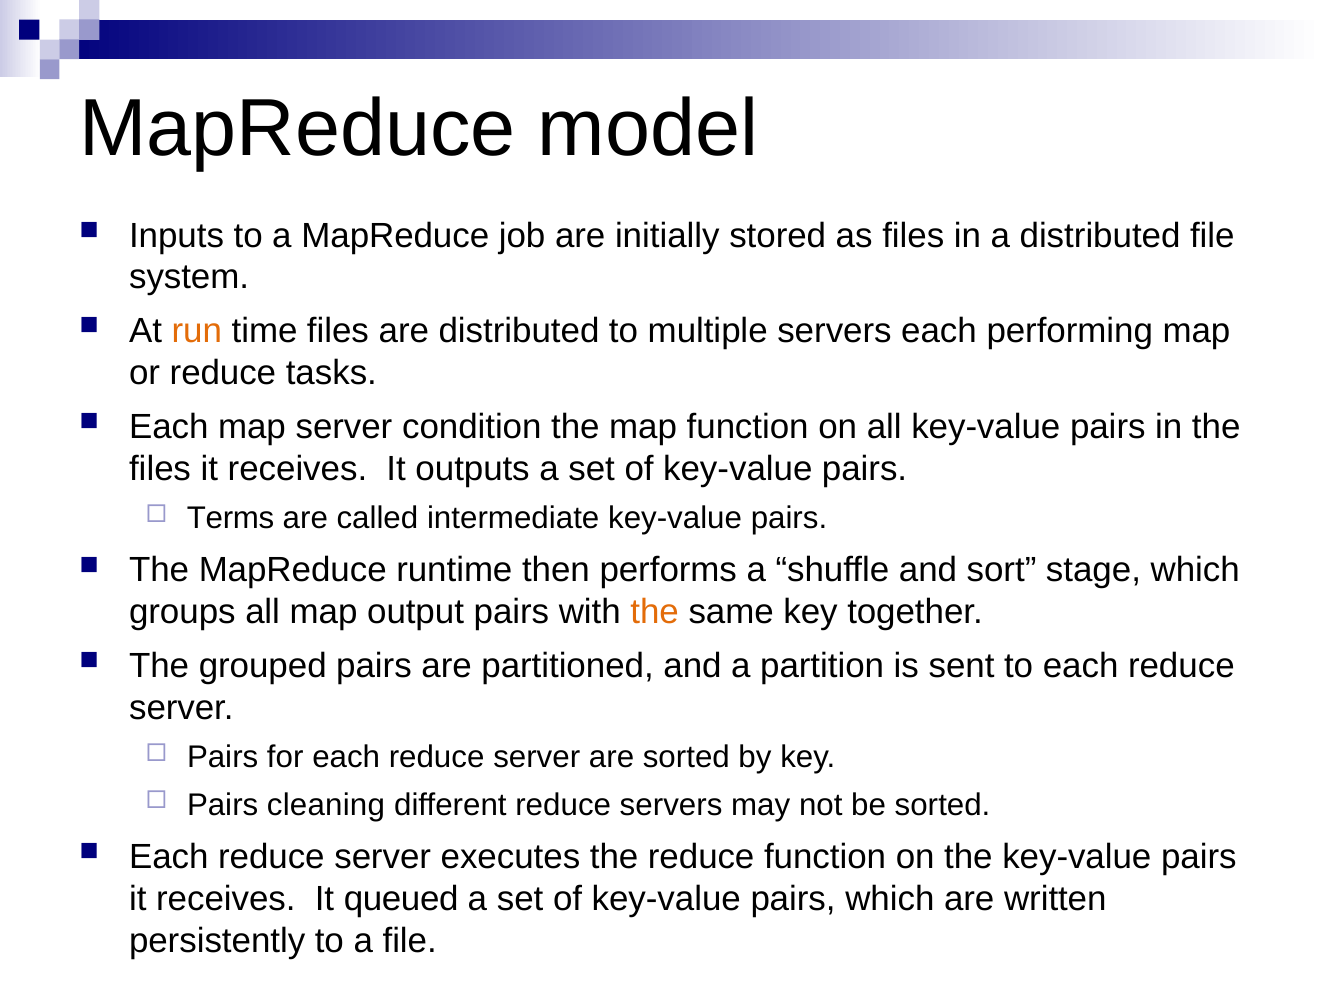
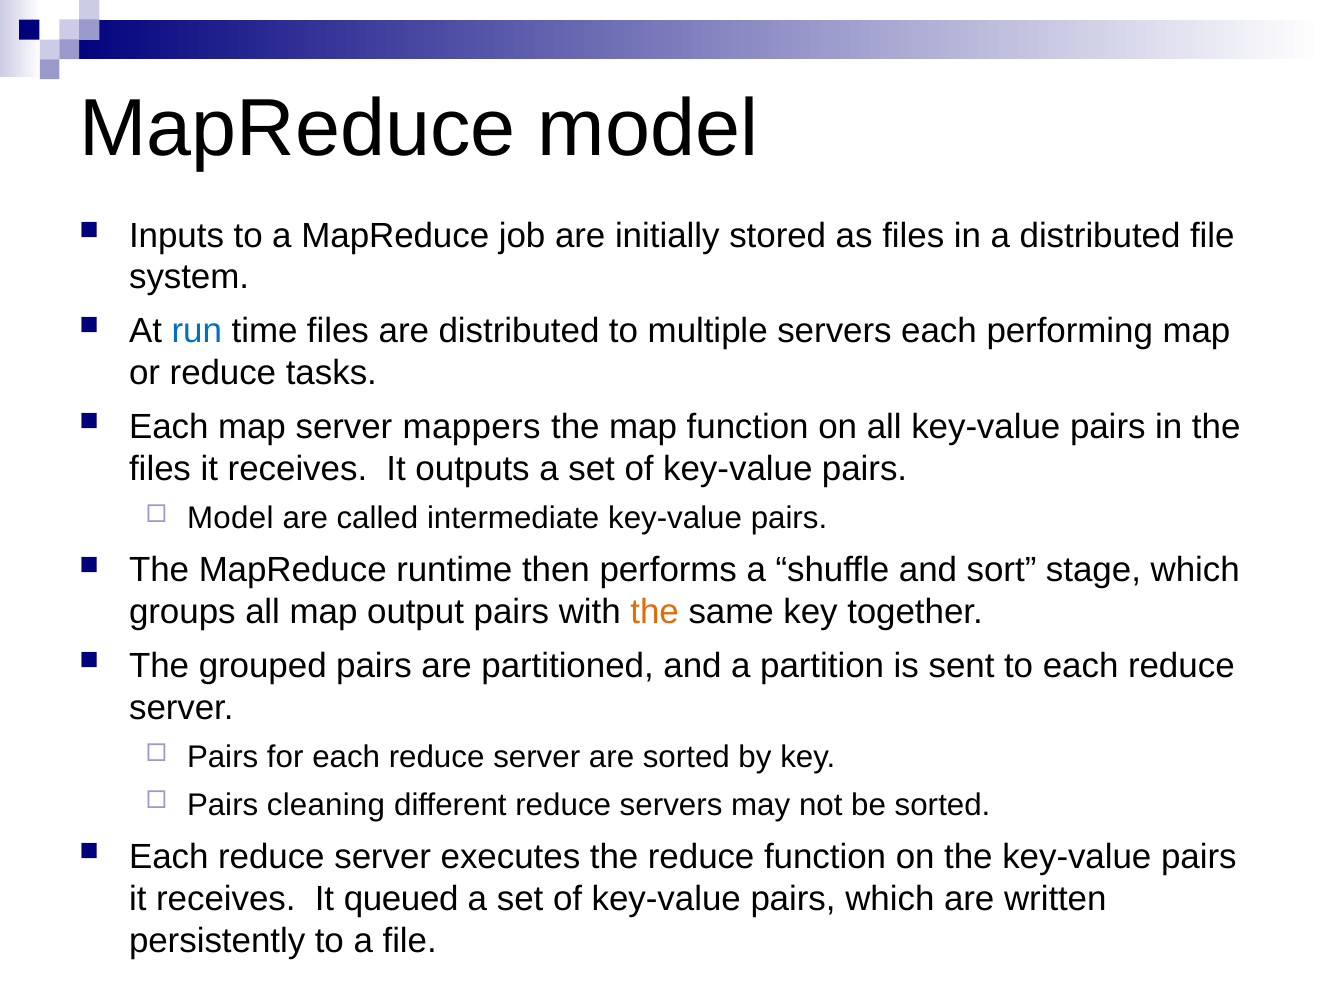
run colour: orange -> blue
condition: condition -> mappers
Terms at (231, 518): Terms -> Model
